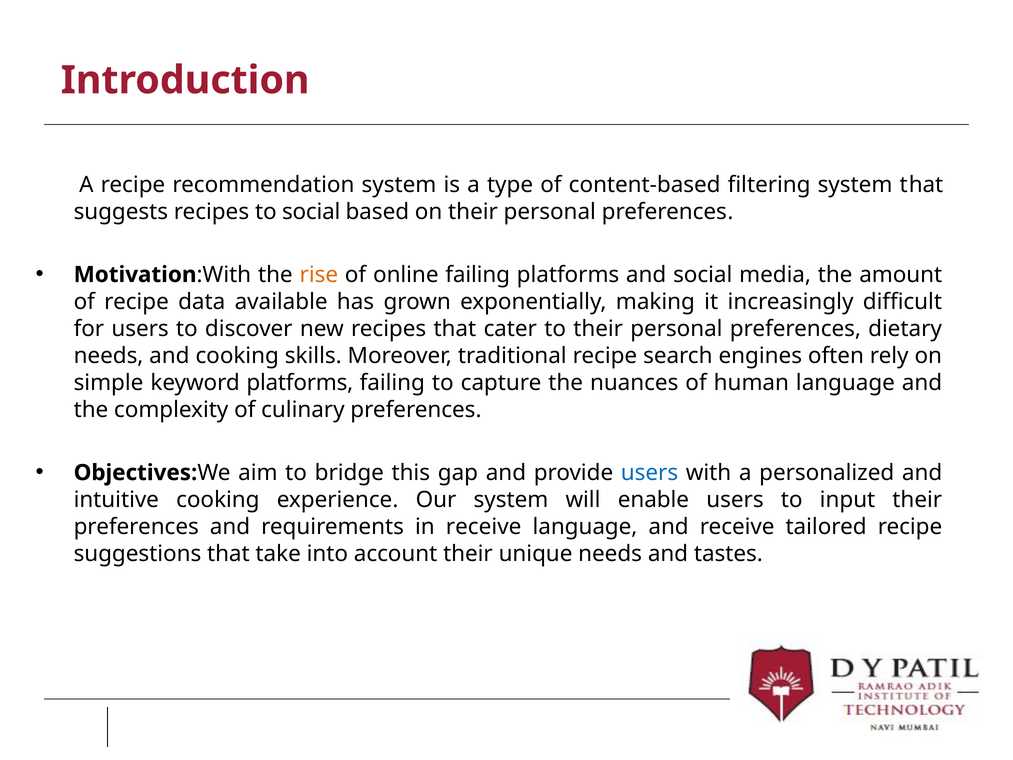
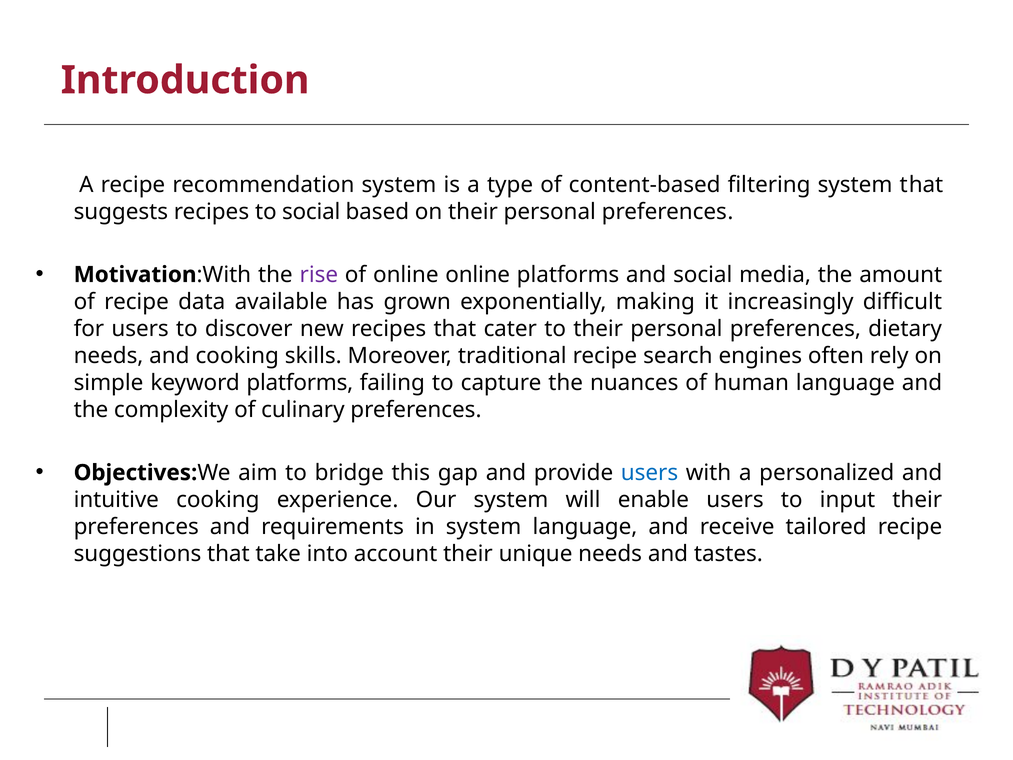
rise colour: orange -> purple
online failing: failing -> online
in receive: receive -> system
